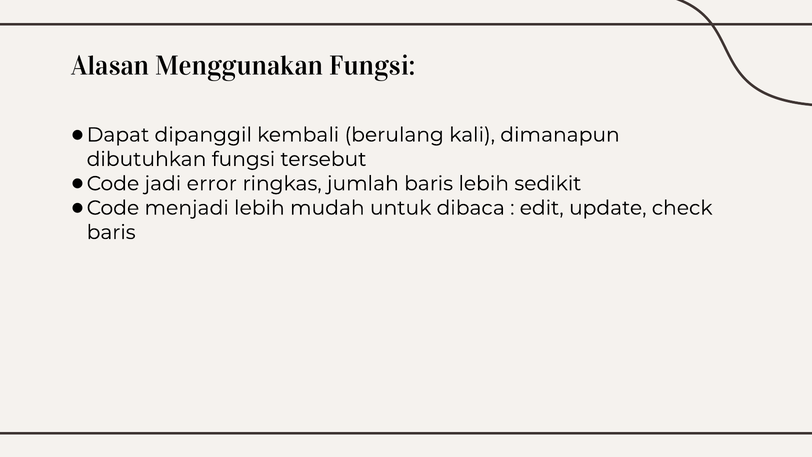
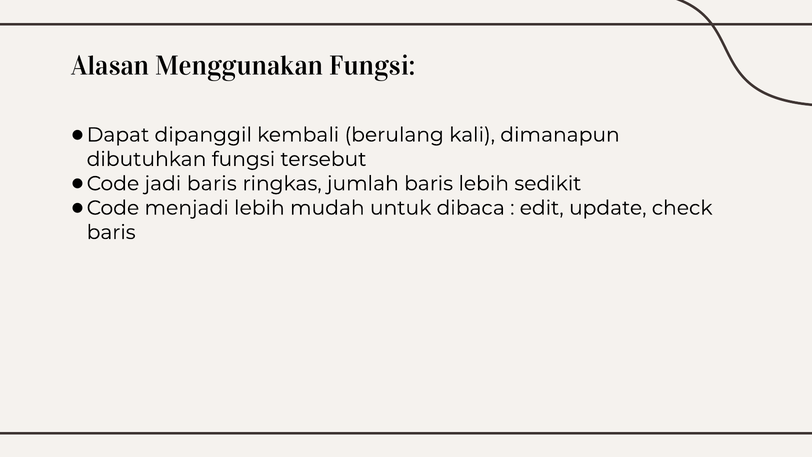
jadi error: error -> baris
